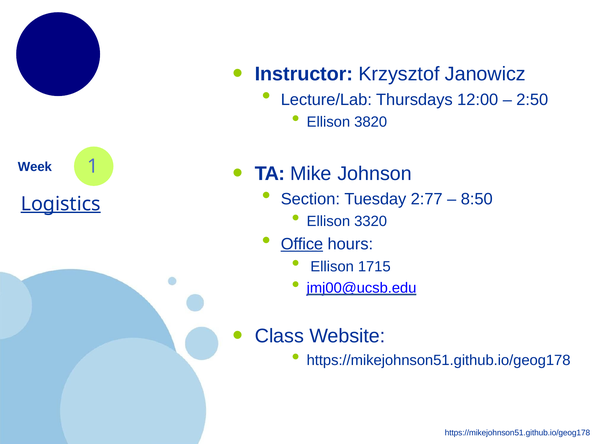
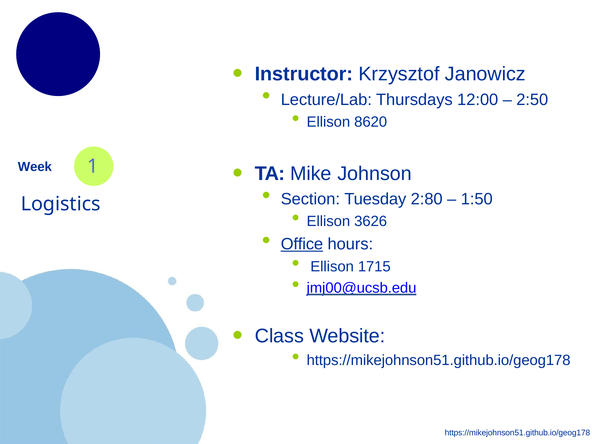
3820: 3820 -> 8620
2:77: 2:77 -> 2:80
8:50: 8:50 -> 1:50
Logistics underline: present -> none
3320: 3320 -> 3626
